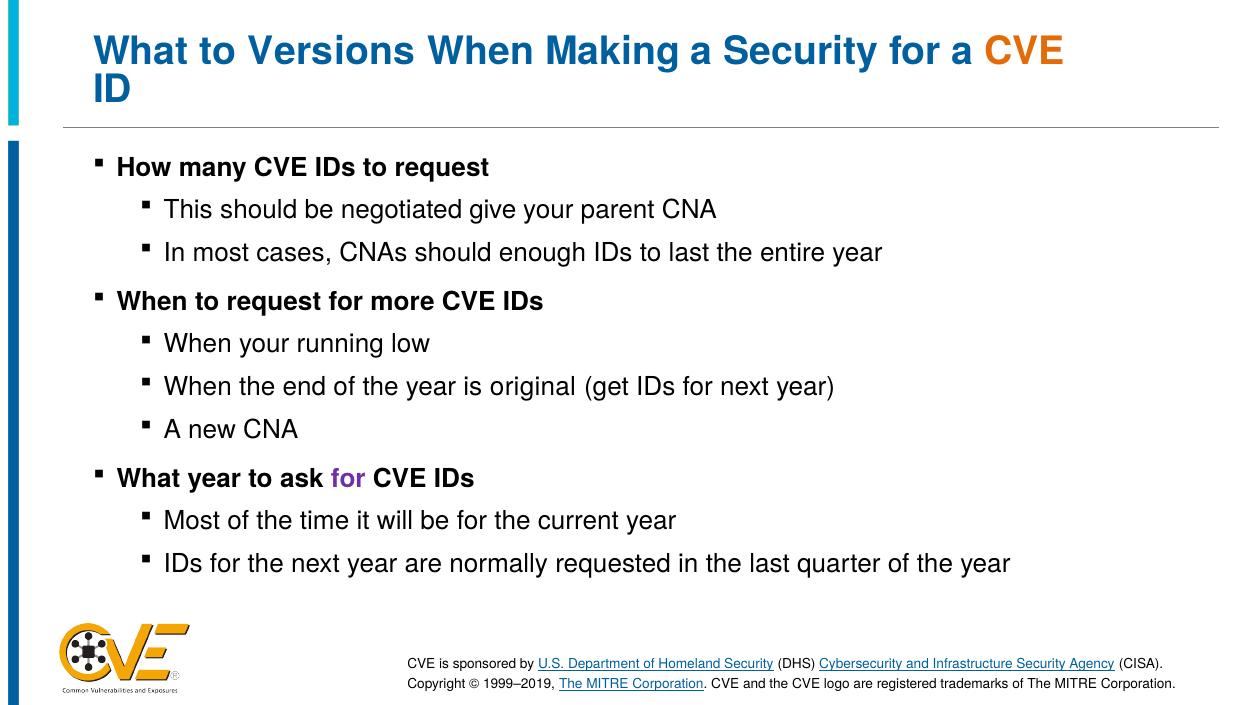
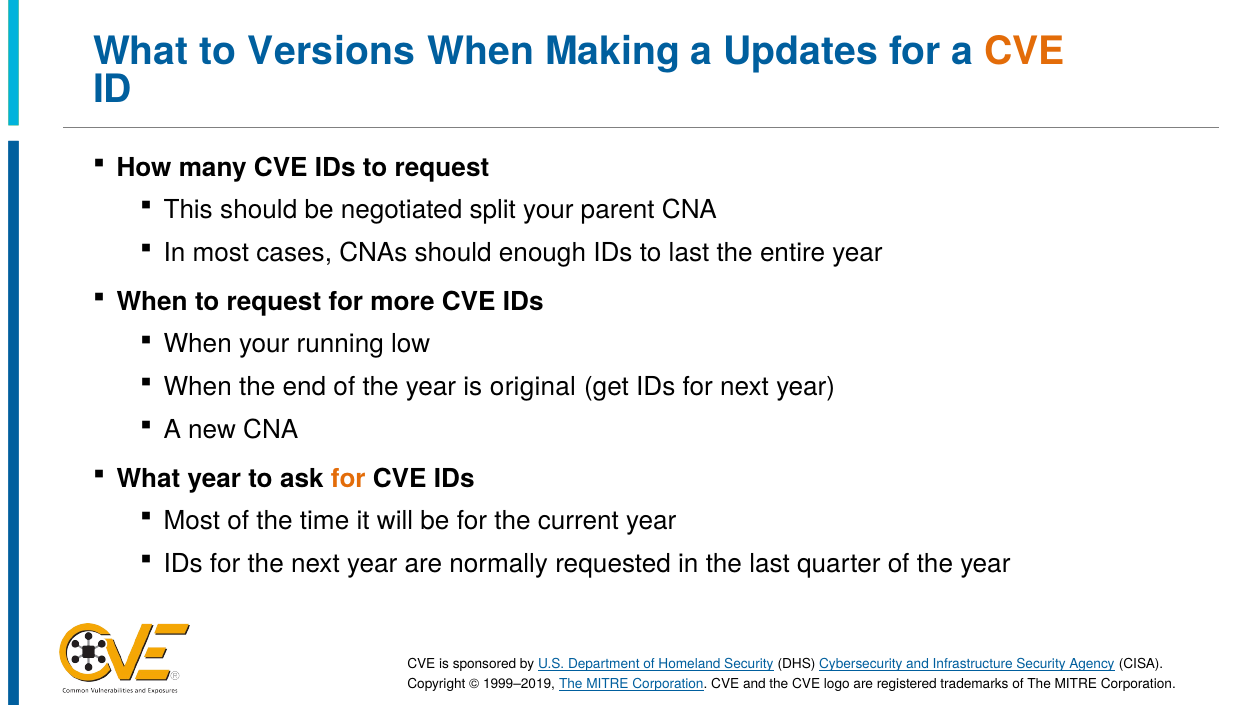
a Security: Security -> Updates
give: give -> split
for at (348, 479) colour: purple -> orange
